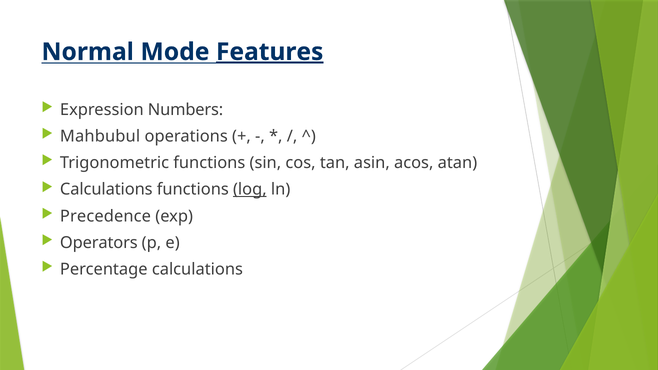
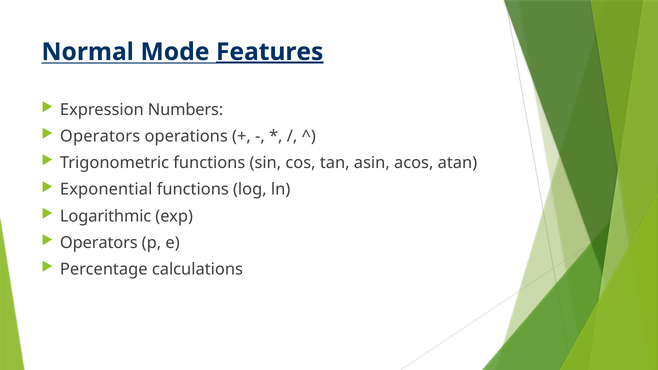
Mahbubul at (100, 136): Mahbubul -> Operators
Calculations at (106, 190): Calculations -> Exponential
log underline: present -> none
Precedence: Precedence -> Logarithmic
